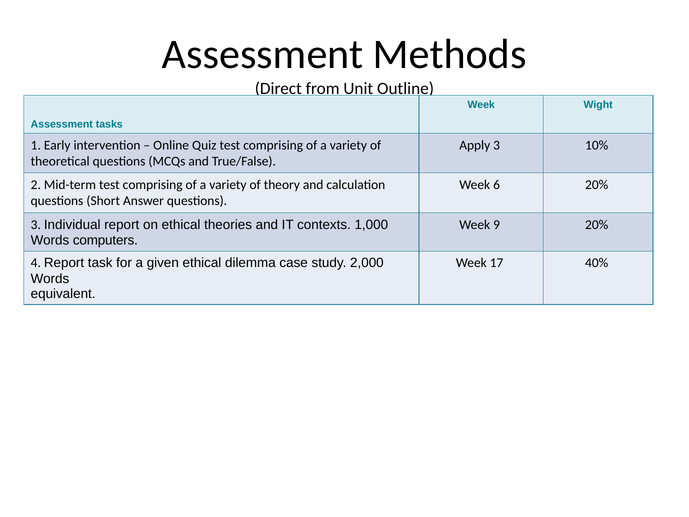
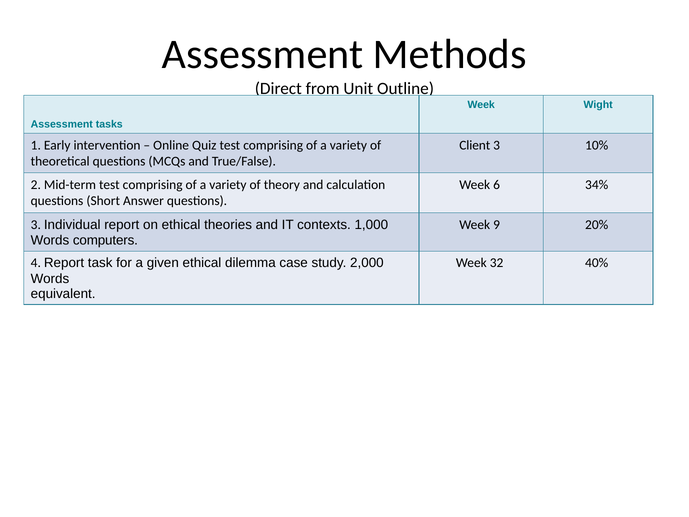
Apply: Apply -> Client
6 20%: 20% -> 34%
17: 17 -> 32
